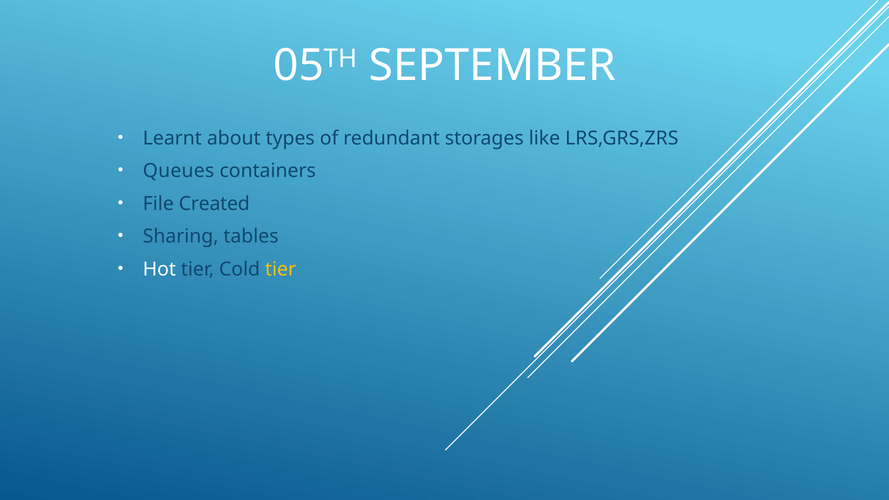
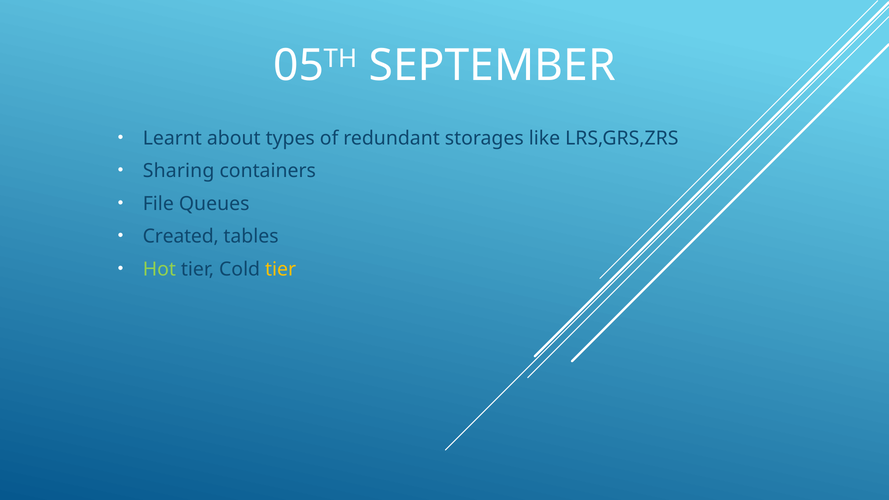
Queues: Queues -> Sharing
Created: Created -> Queues
Sharing: Sharing -> Created
Hot colour: white -> light green
